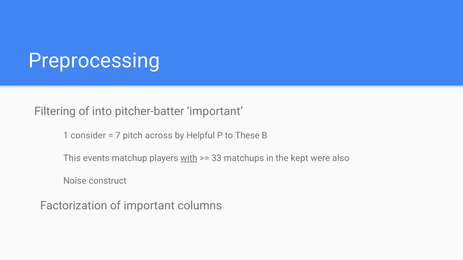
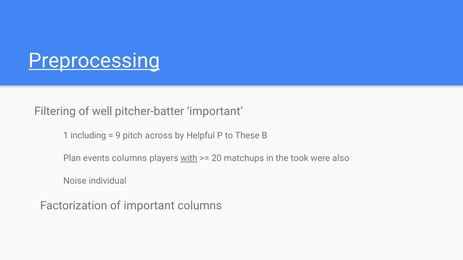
Preprocessing underline: none -> present
into: into -> well
consider: consider -> including
7: 7 -> 9
This: This -> Plan
events matchup: matchup -> columns
33: 33 -> 20
kept: kept -> took
construct: construct -> individual
